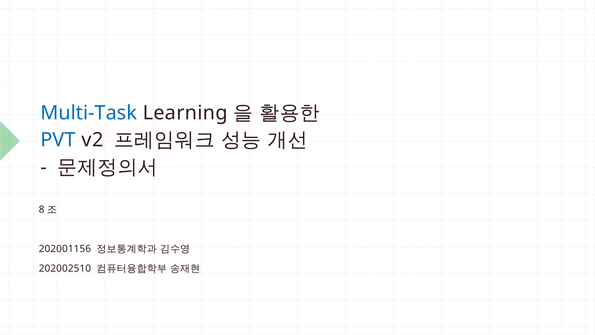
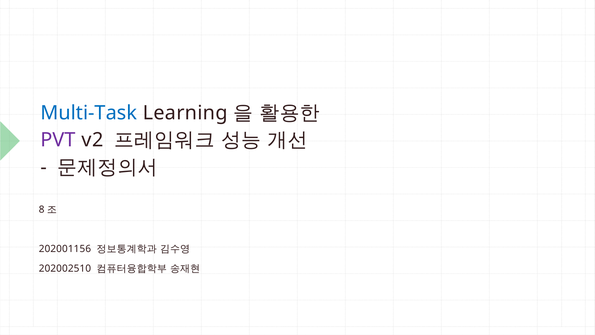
PVT colour: blue -> purple
